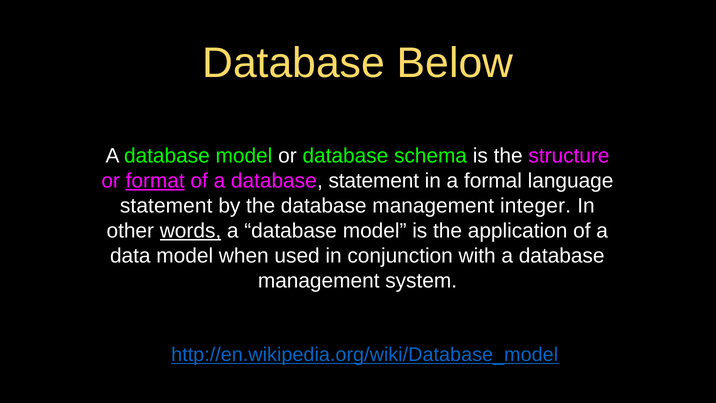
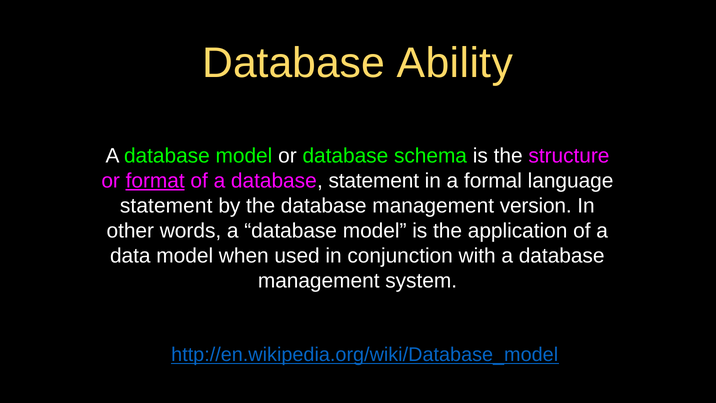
Below: Below -> Ability
integer: integer -> version
words underline: present -> none
